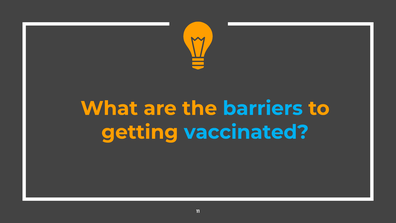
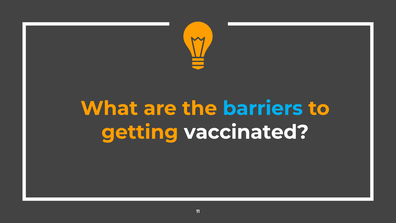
vaccinated colour: light blue -> white
